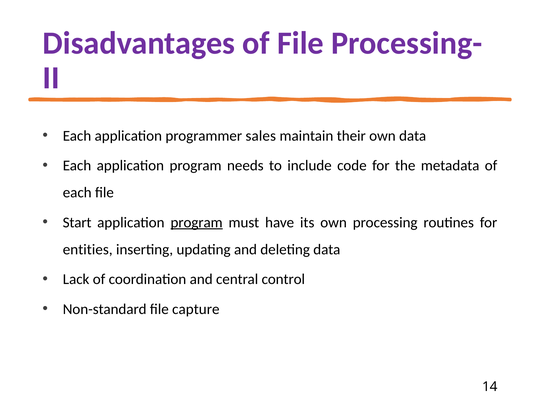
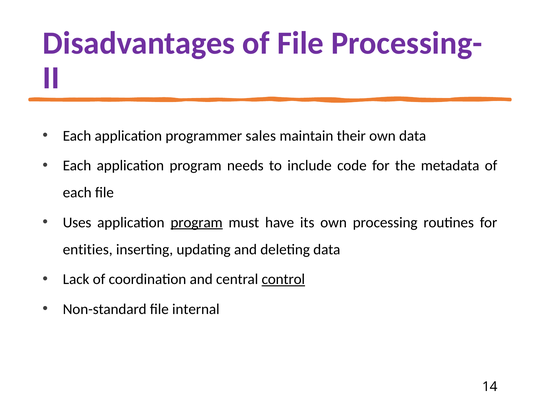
Start: Start -> Uses
control underline: none -> present
capture: capture -> internal
